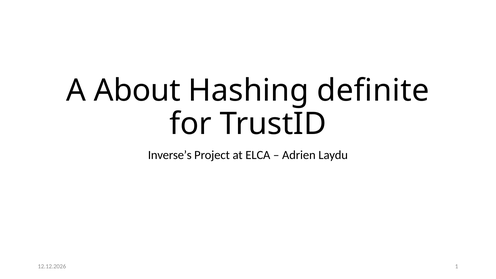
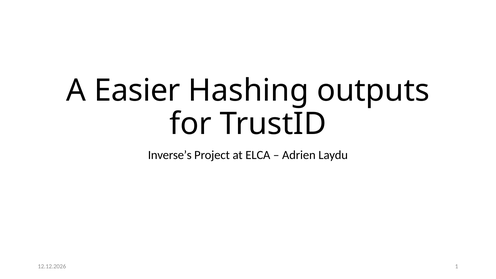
About: About -> Easier
definite: definite -> outputs
